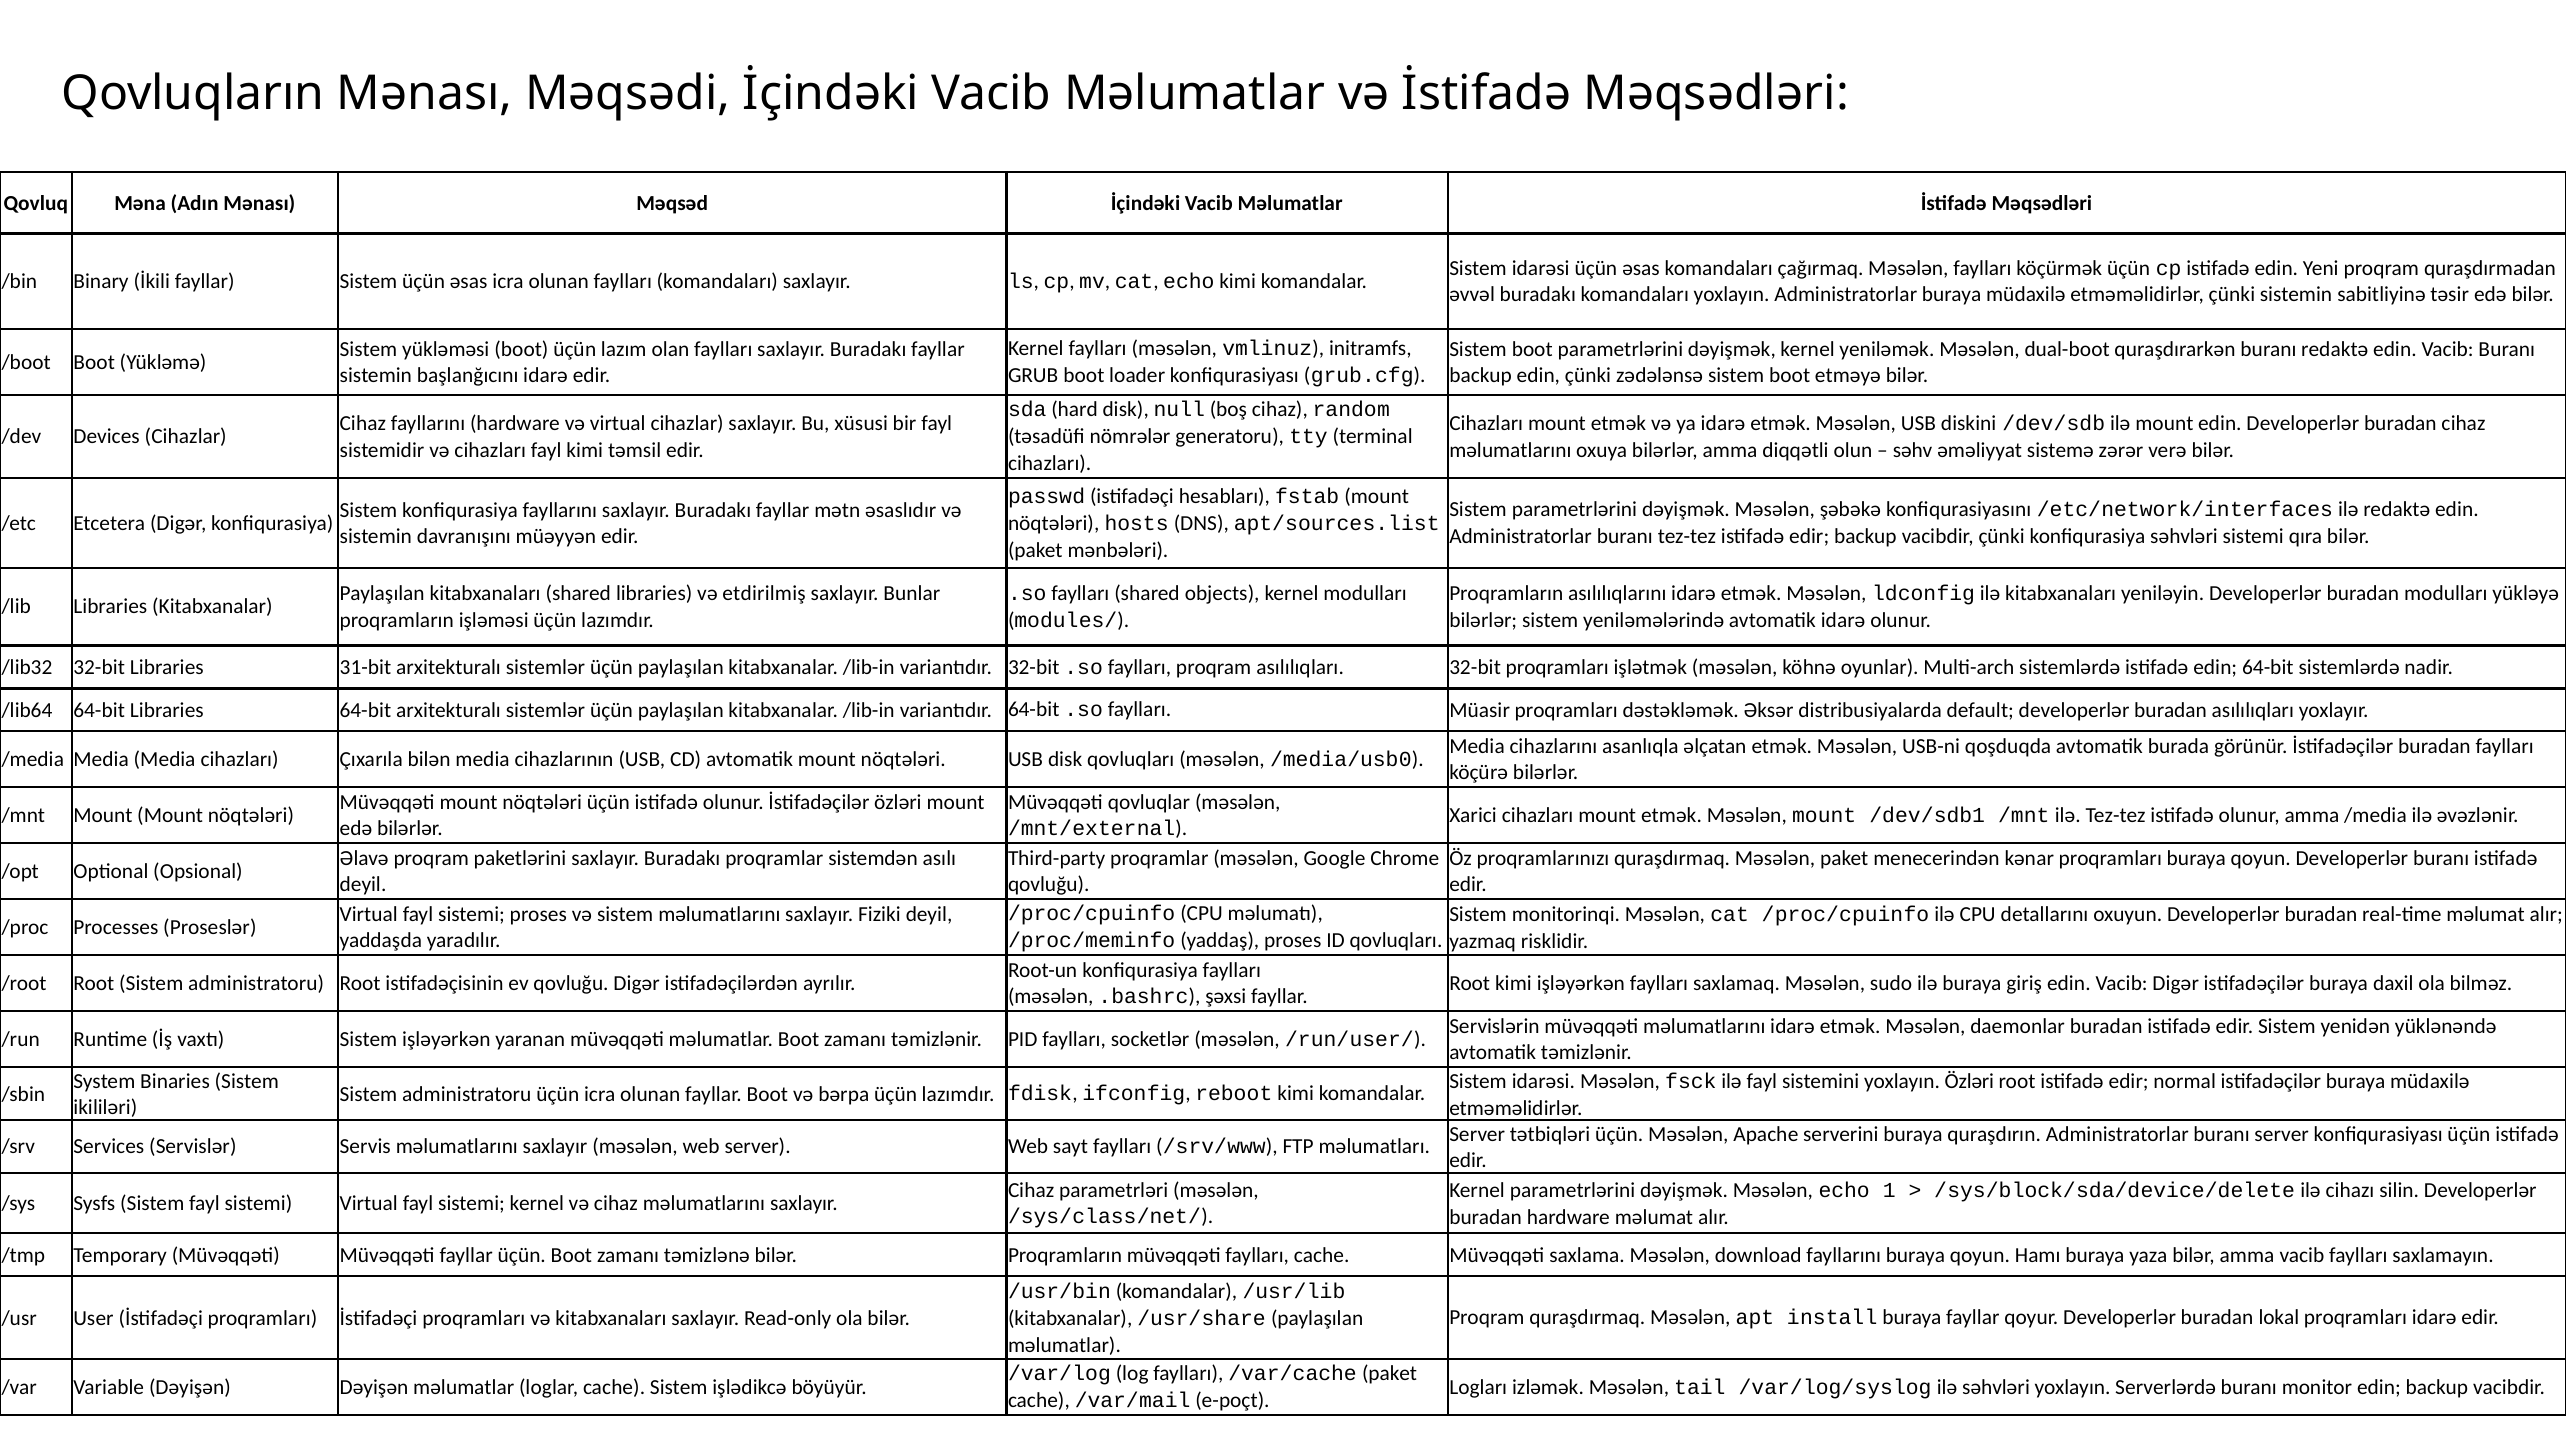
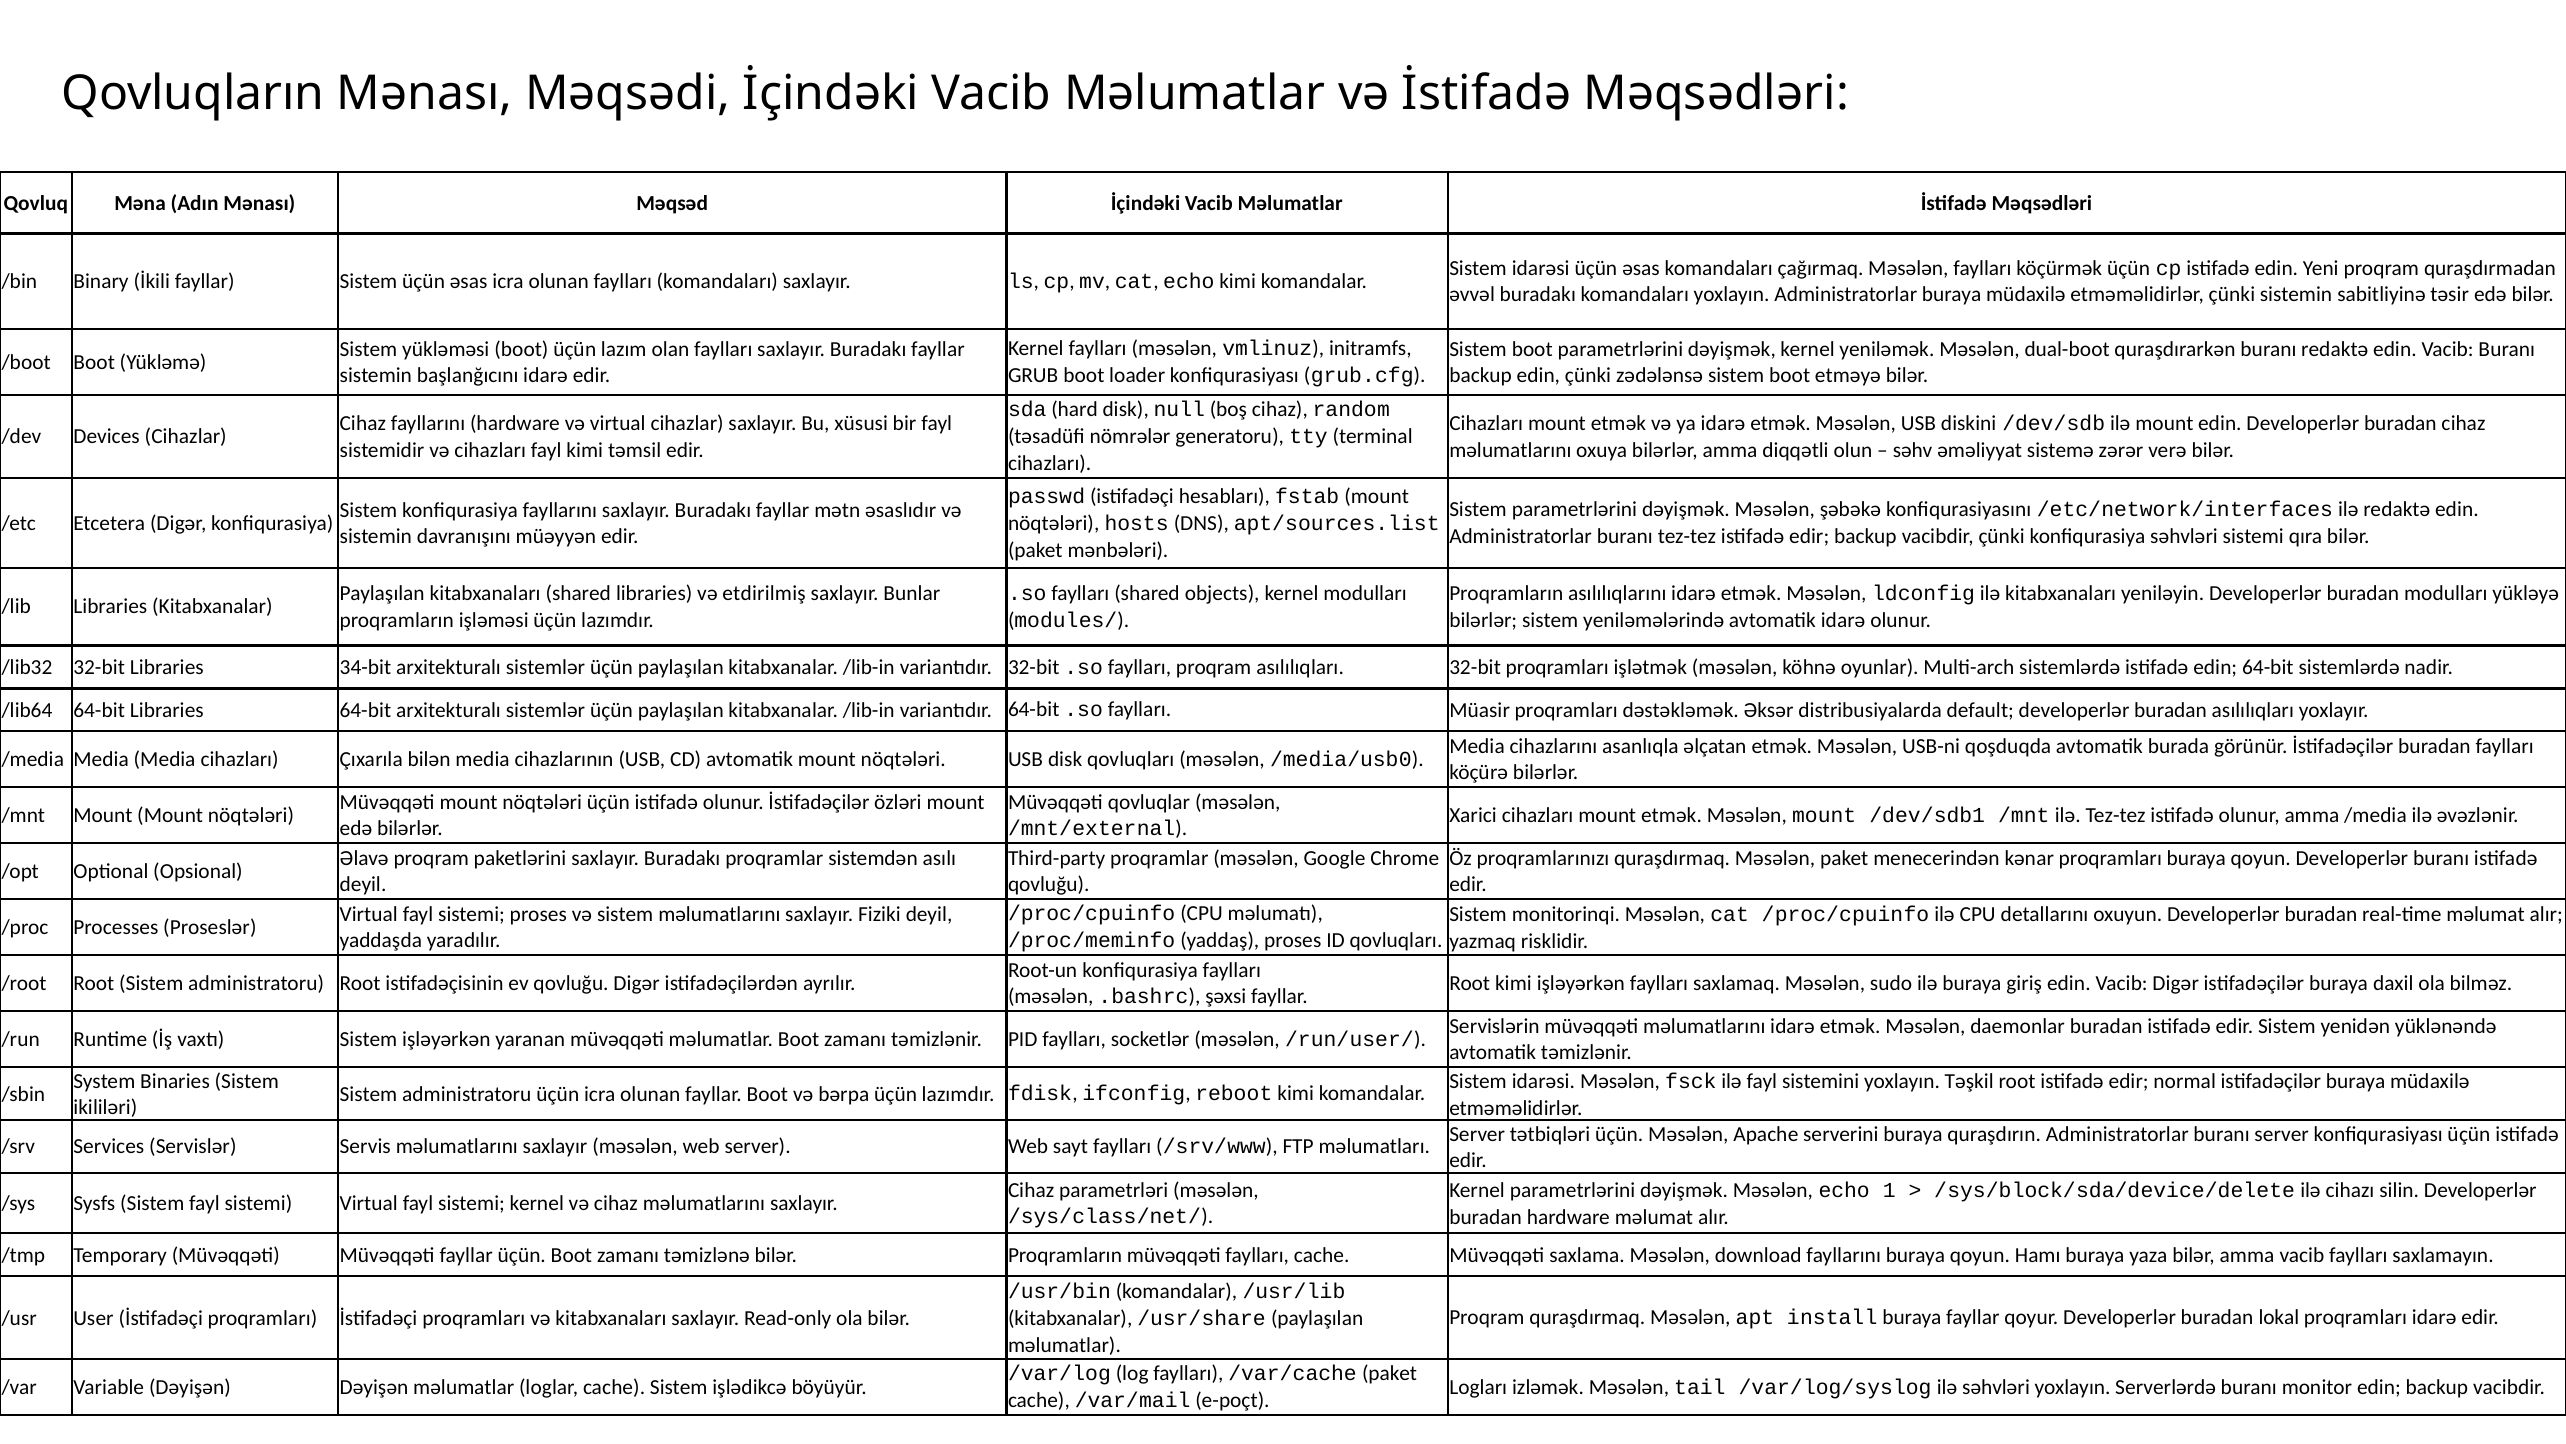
31-bit: 31-bit -> 34-bit
yoxlayın Özləri: Özləri -> Təşkil
